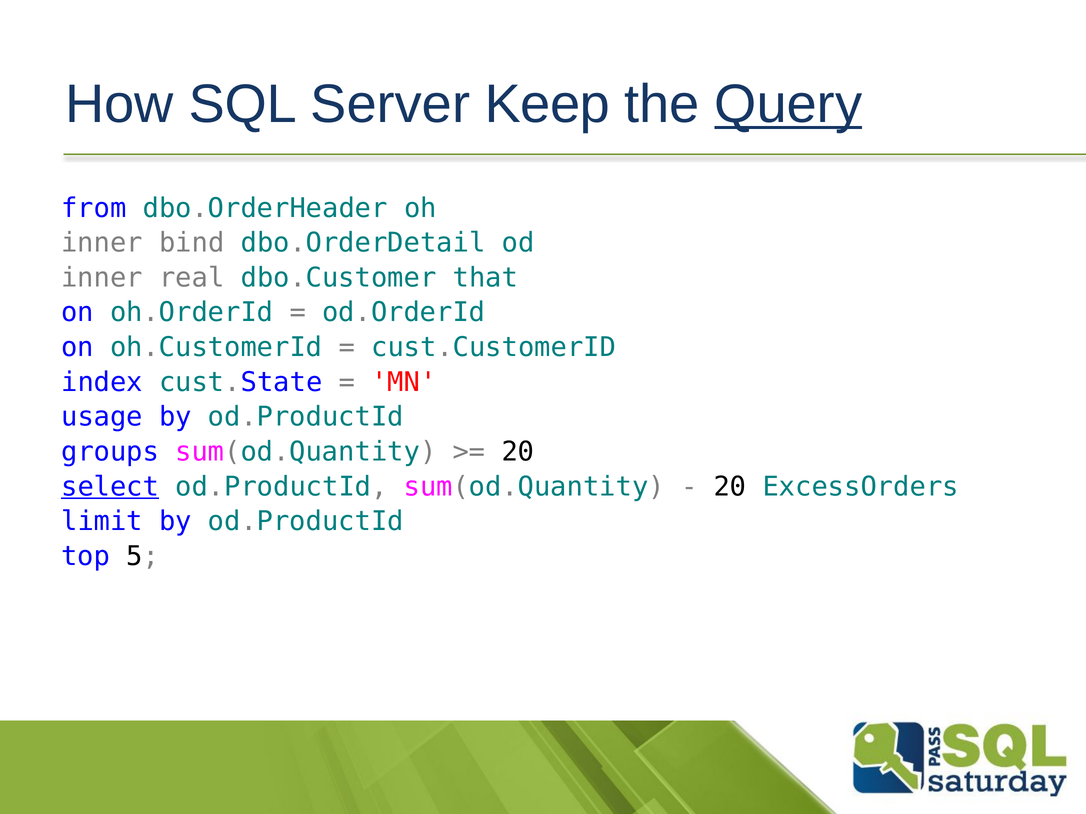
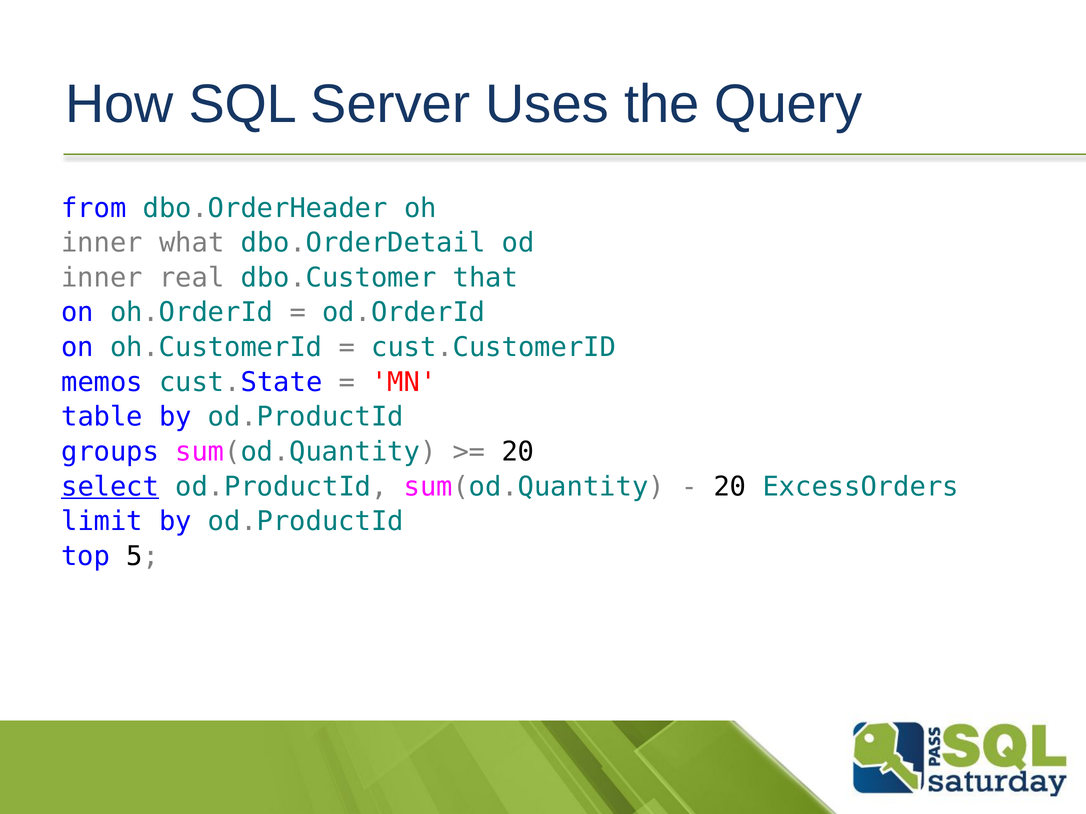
Keep: Keep -> Uses
Query underline: present -> none
bind: bind -> what
index: index -> memos
usage: usage -> table
